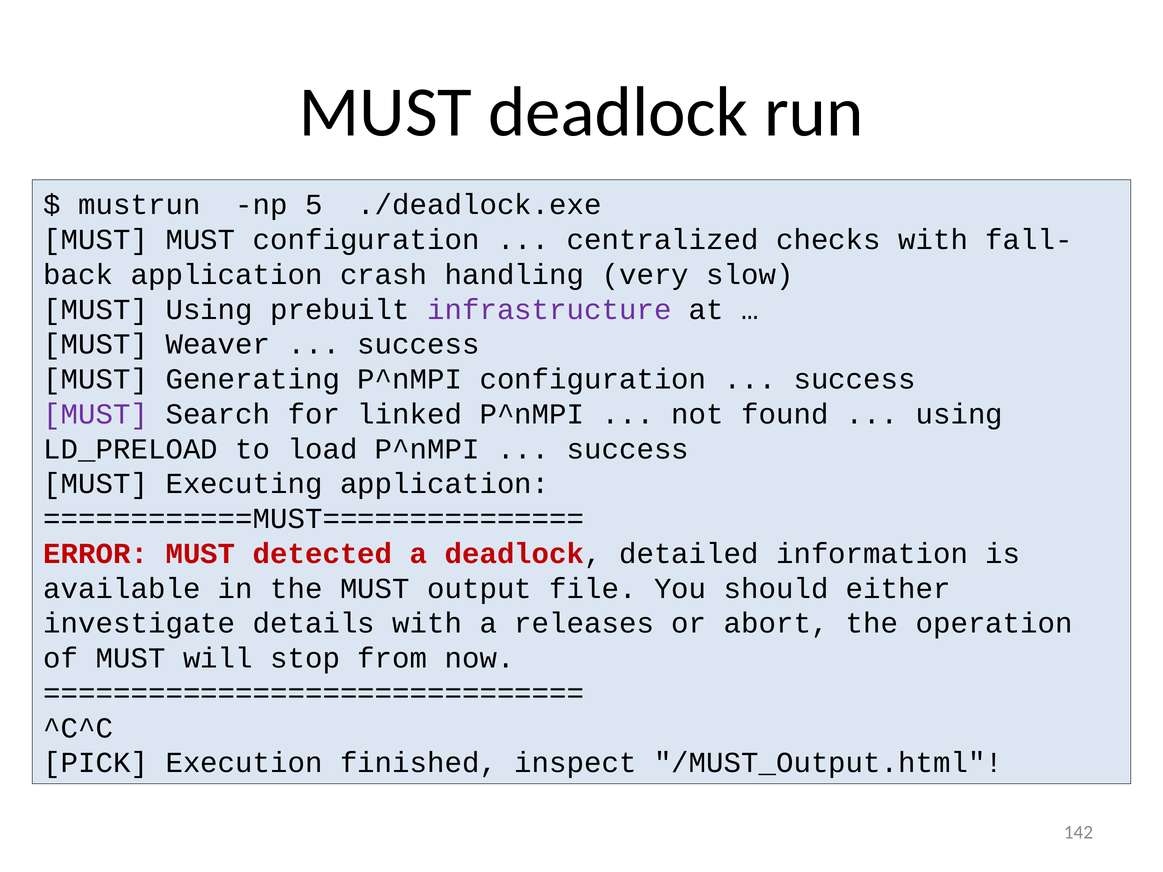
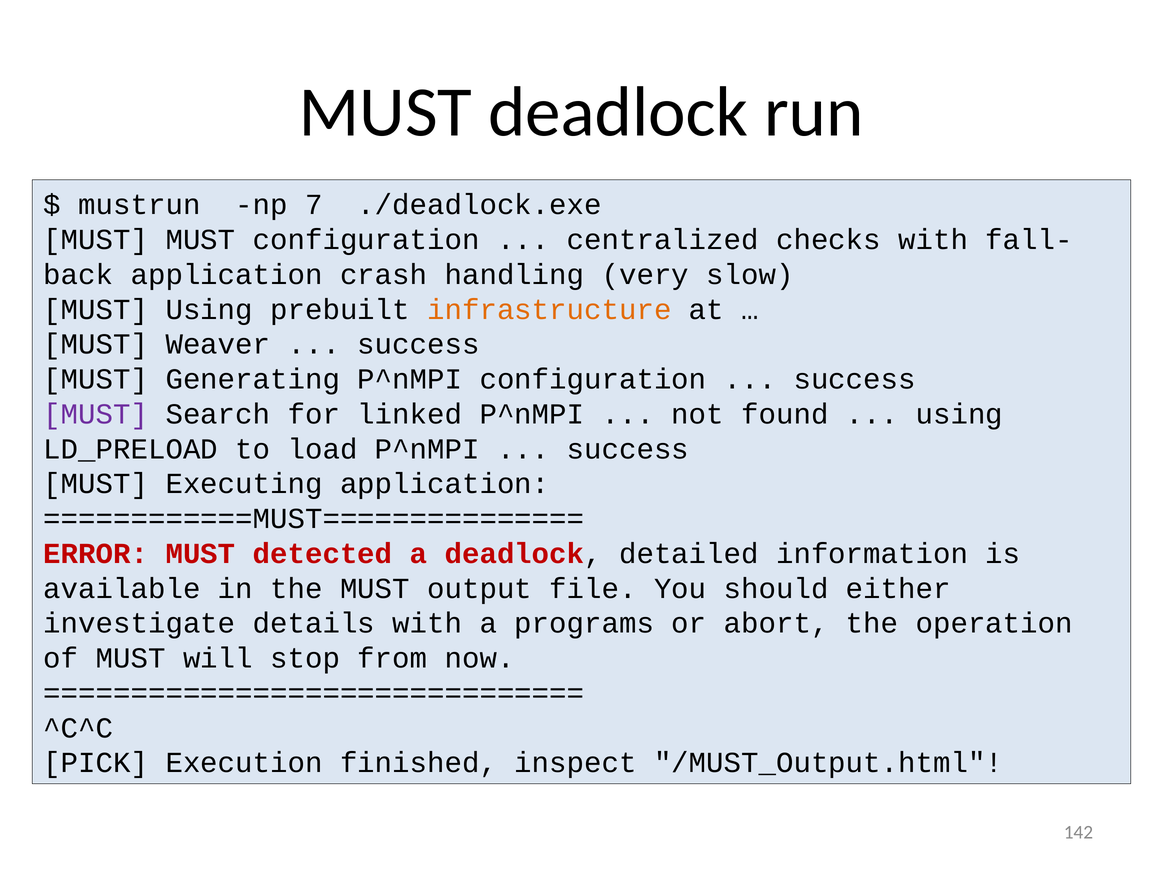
5: 5 -> 7
infrastructure colour: purple -> orange
releases: releases -> programs
